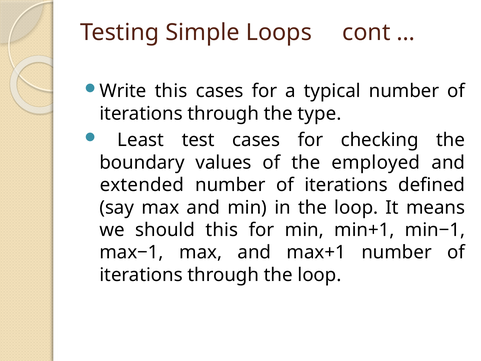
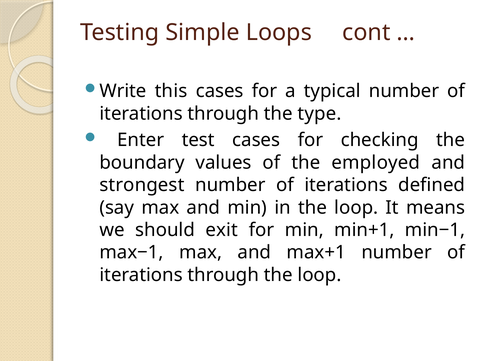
Least: Least -> Enter
extended: extended -> strongest
should this: this -> exit
